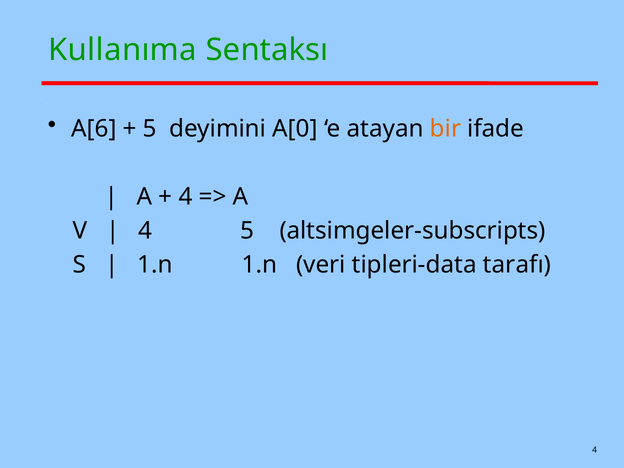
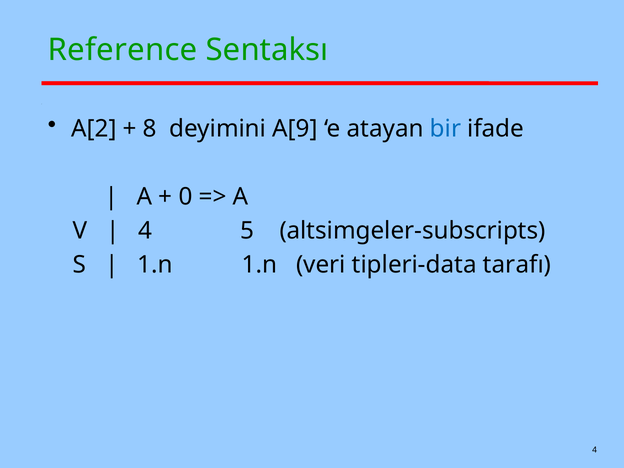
Kullanıma: Kullanıma -> Reference
A[6: A[6 -> A[2
5 at (150, 129): 5 -> 8
A[0: A[0 -> A[9
bir colour: orange -> blue
4 at (186, 197): 4 -> 0
